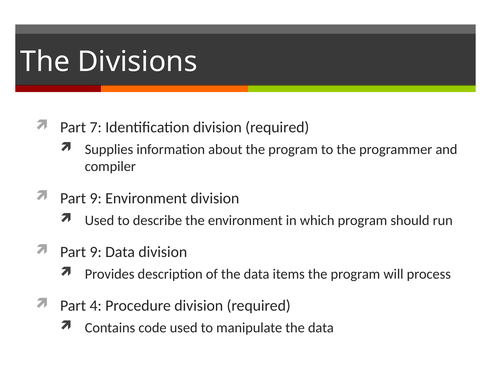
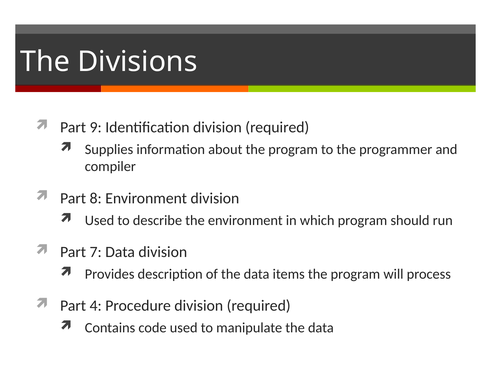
7: 7 -> 9
9 at (96, 198): 9 -> 8
9 at (96, 252): 9 -> 7
